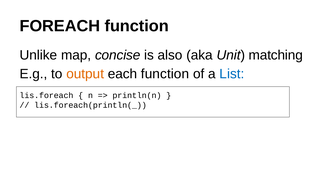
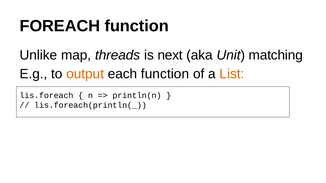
concise: concise -> threads
also: also -> next
List colour: blue -> orange
